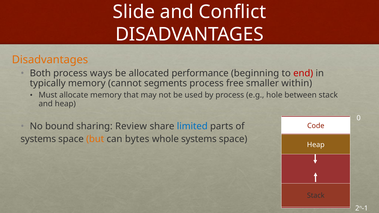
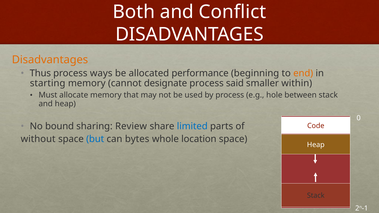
Slide: Slide -> Both
Both: Both -> Thus
end colour: red -> orange
typically: typically -> starting
segments: segments -> designate
free: free -> said
systems at (38, 139): systems -> without
but colour: orange -> blue
whole systems: systems -> location
